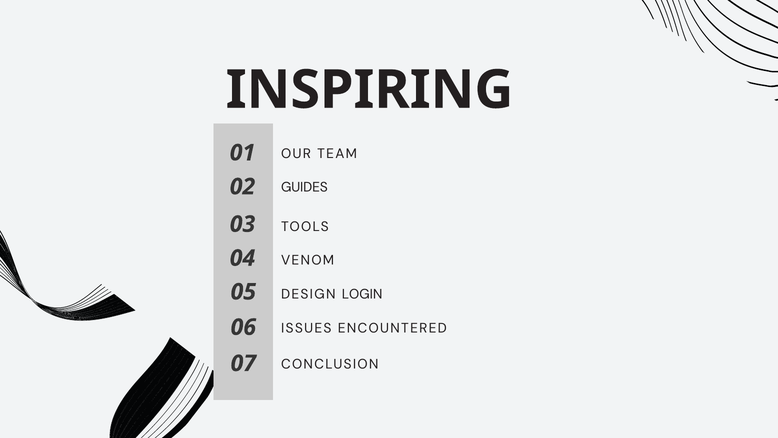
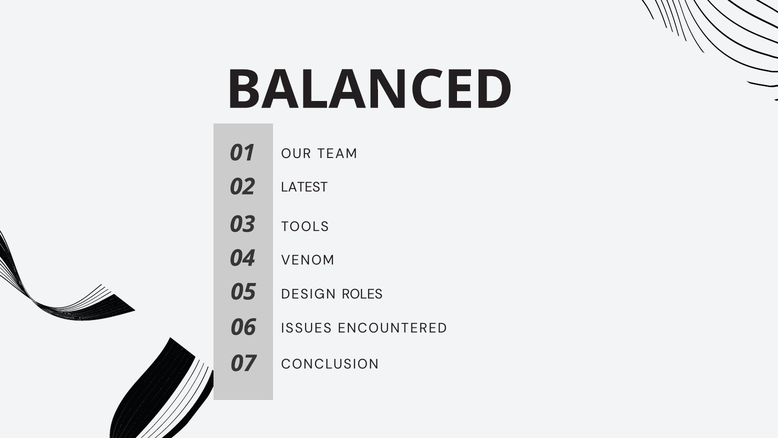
INSPIRING: INSPIRING -> BALANCED
GUIDES: GUIDES -> LATEST
LOGIN: LOGIN -> ROLES
